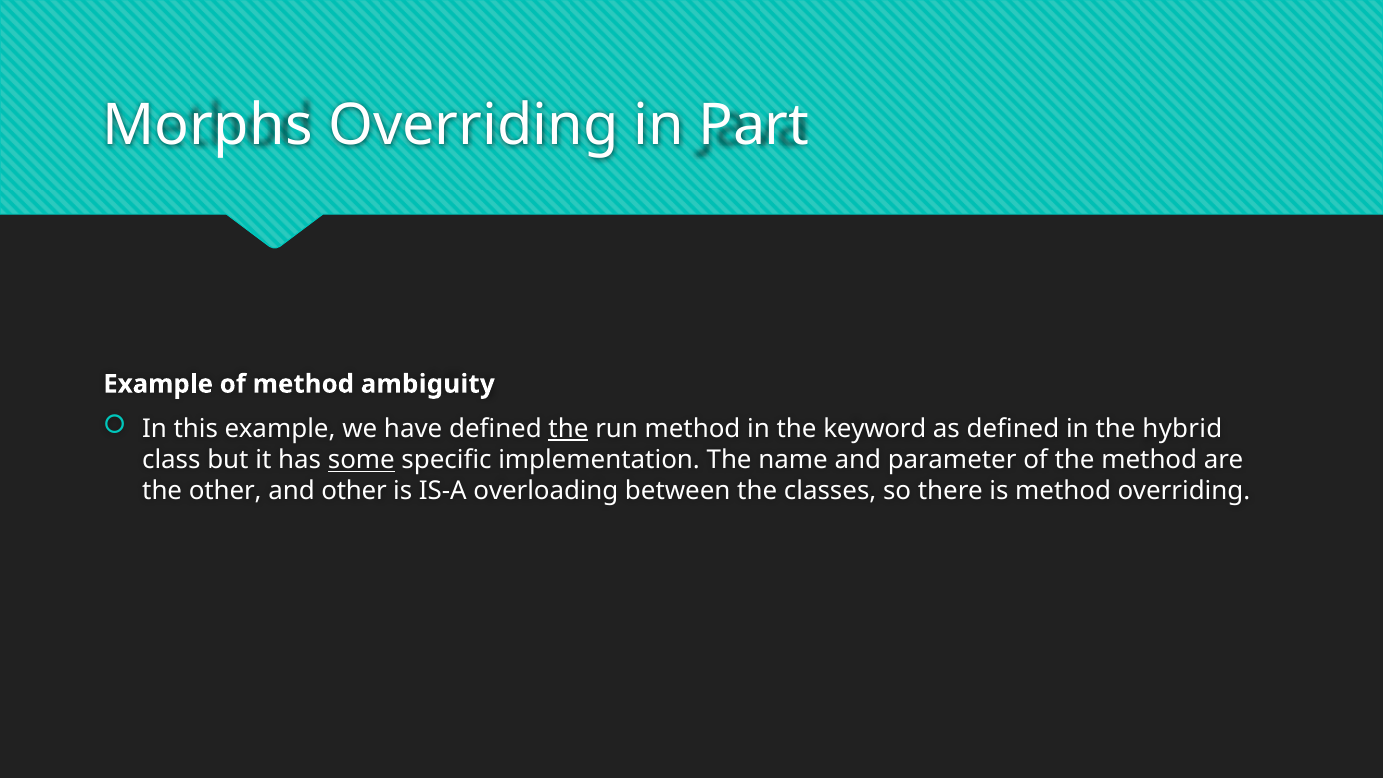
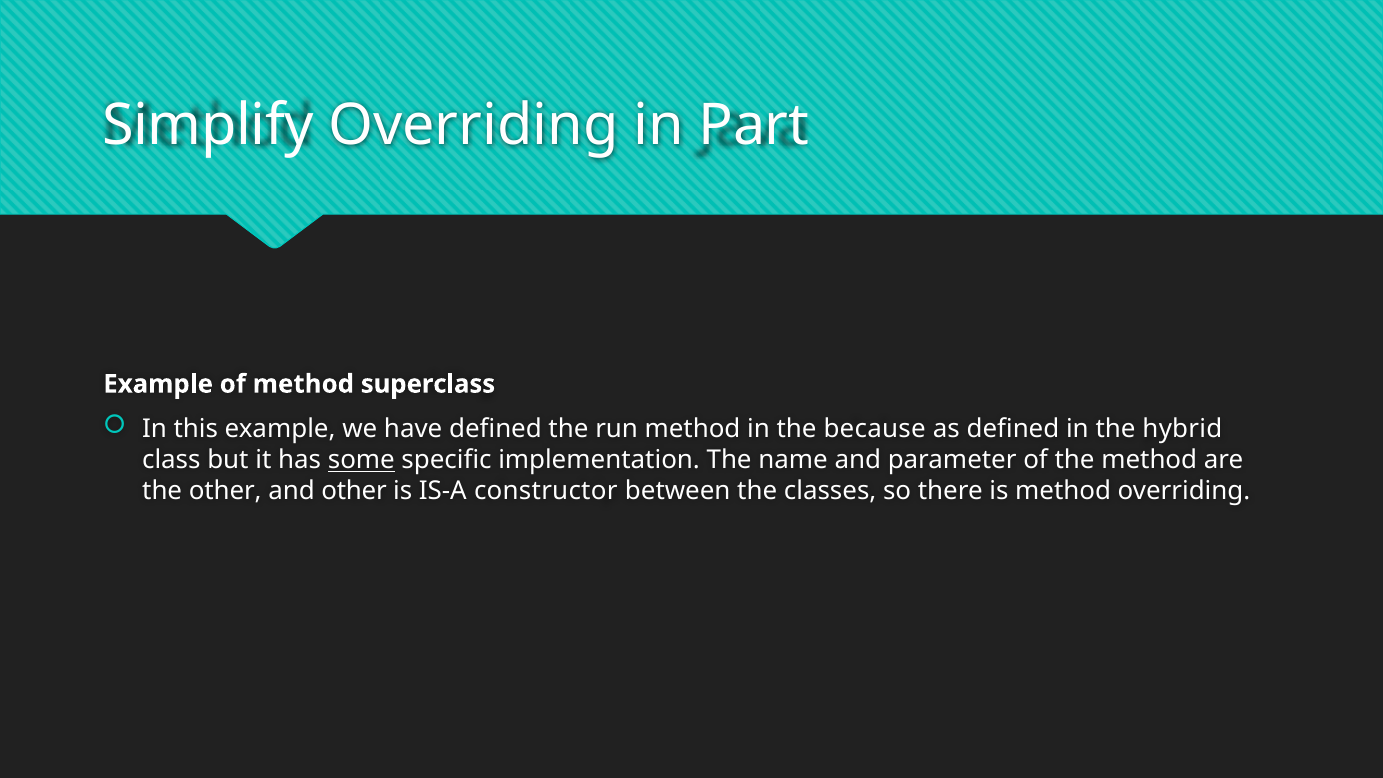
Morphs: Morphs -> Simplify
ambiguity: ambiguity -> superclass
the at (568, 429) underline: present -> none
keyword: keyword -> because
overloading: overloading -> constructor
